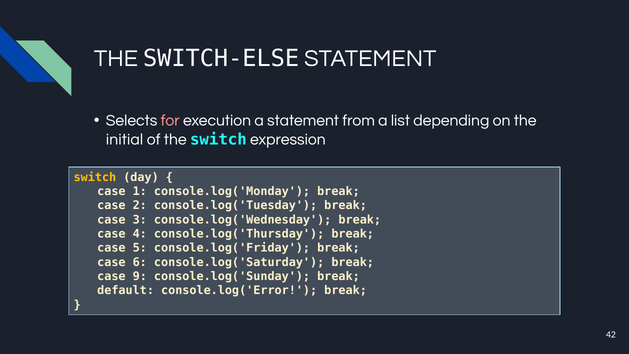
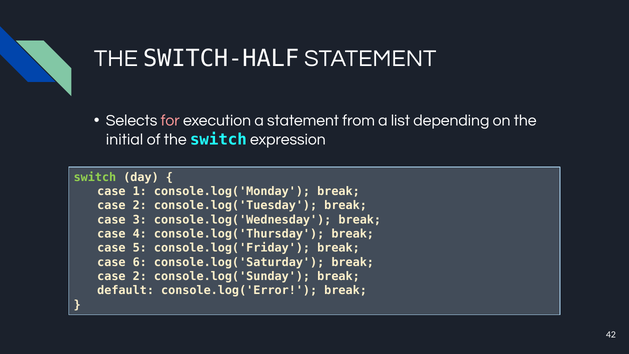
SWITCH-ELSE: SWITCH-ELSE -> SWITCH-HALF
switch at (95, 177) colour: yellow -> light green
9 at (140, 276): 9 -> 2
